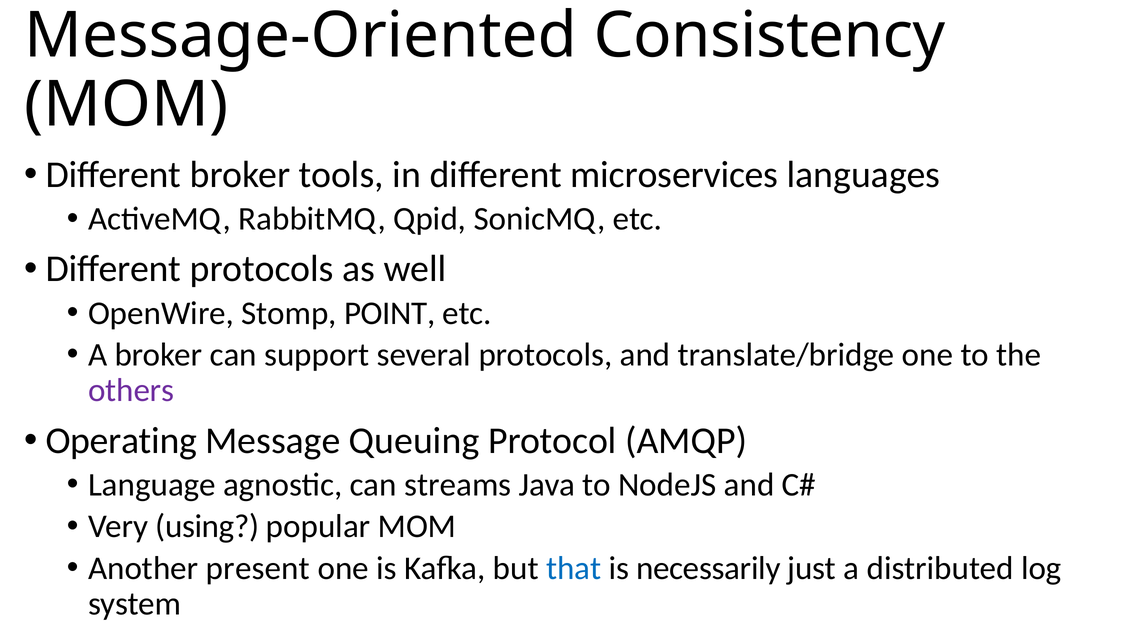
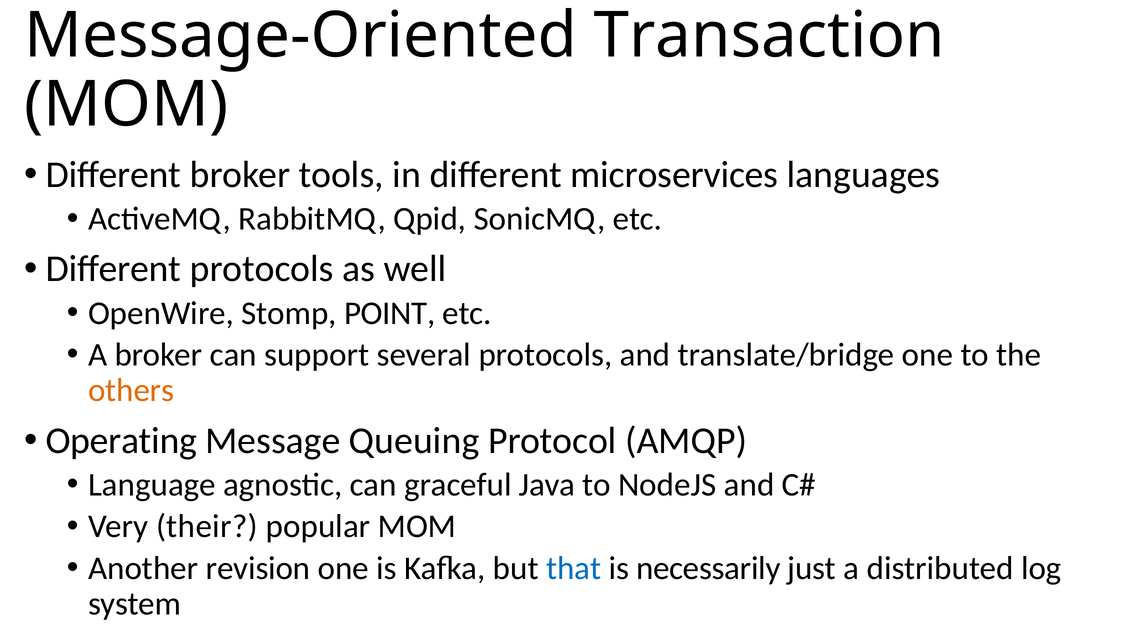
Consistency: Consistency -> Transaction
others colour: purple -> orange
streams: streams -> graceful
using: using -> their
present: present -> revision
